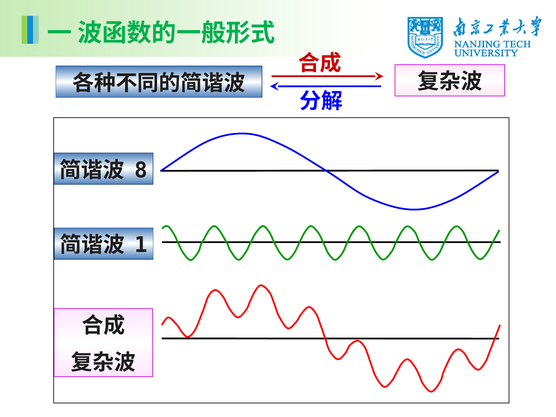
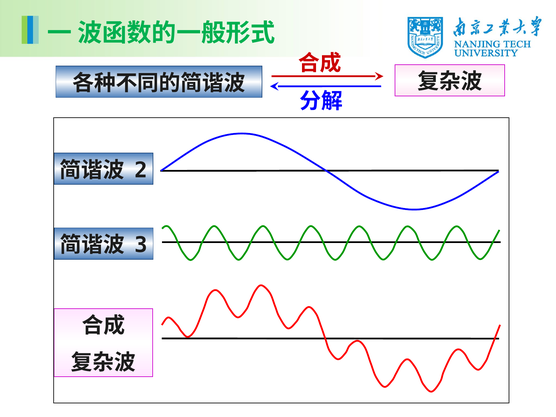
8: 8 -> 2
1: 1 -> 3
